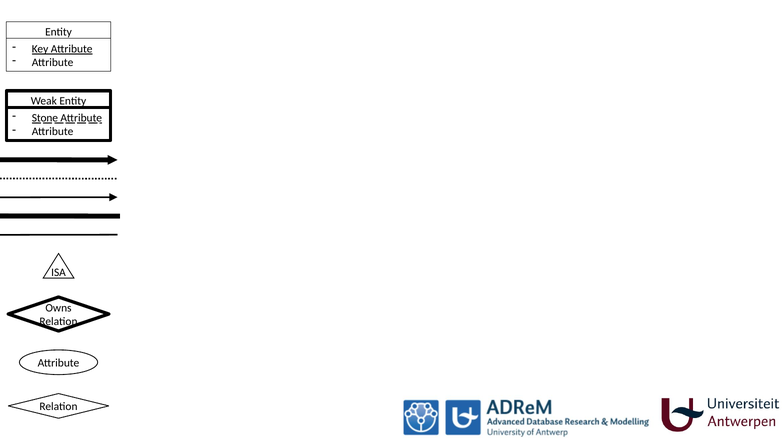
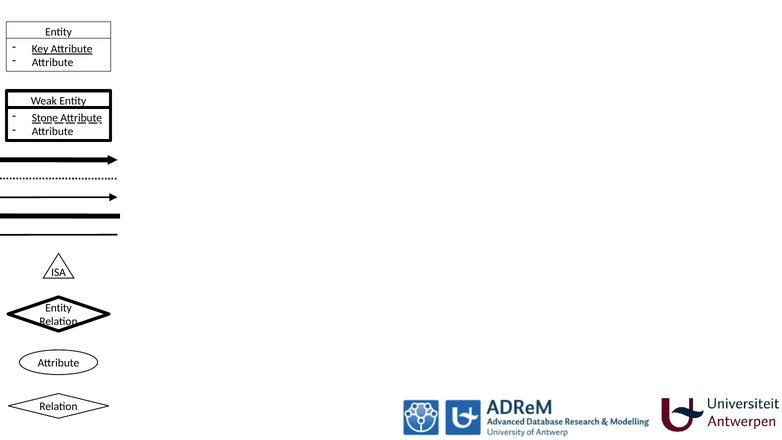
Owns at (59, 308): Owns -> Entity
